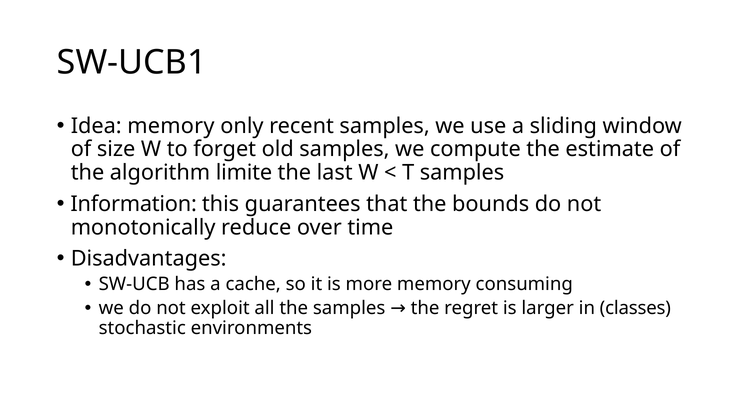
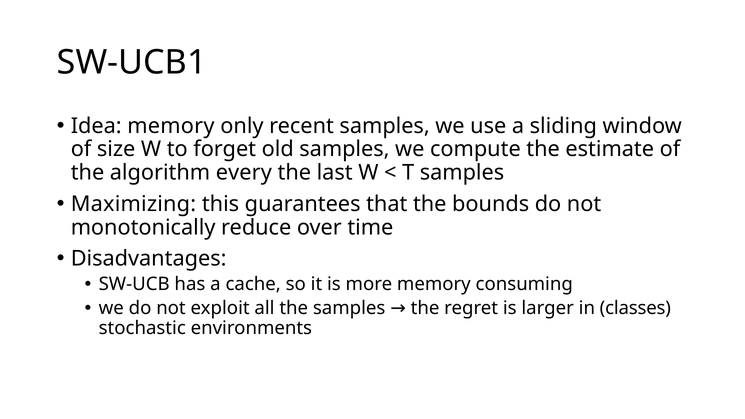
limite: limite -> every
Information: Information -> Maximizing
